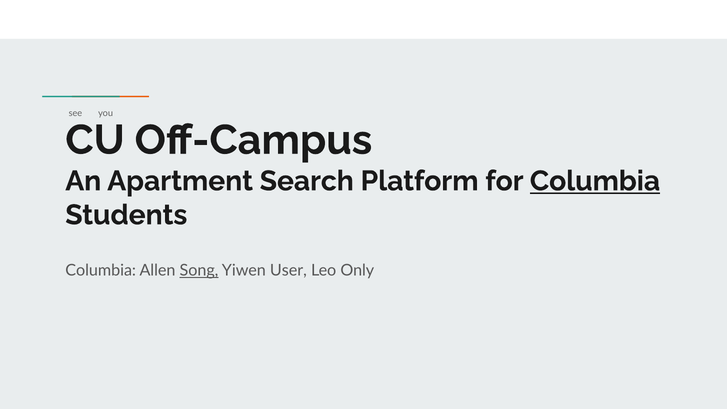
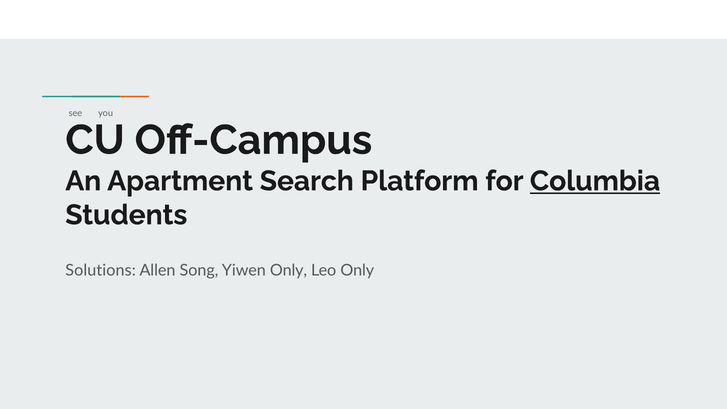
Columbia at (101, 270): Columbia -> Solutions
Song underline: present -> none
Yiwen User: User -> Only
